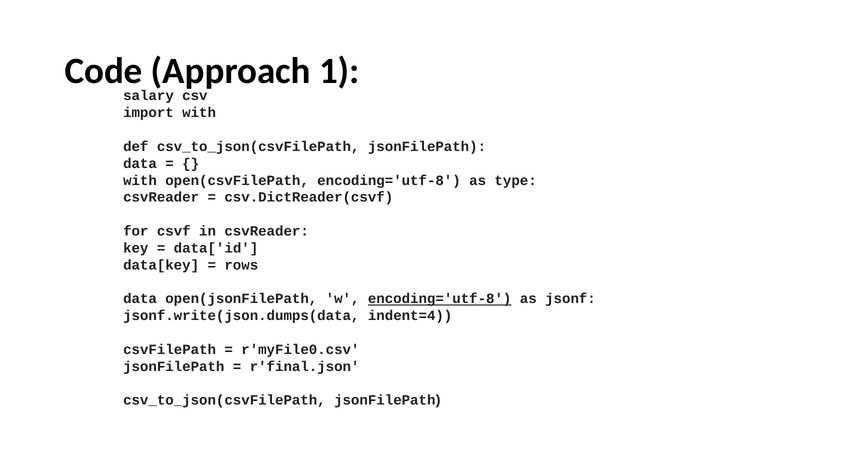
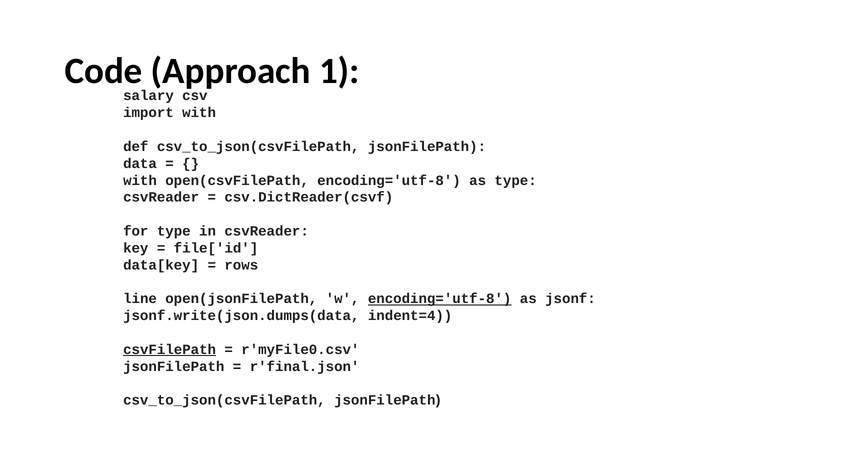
for csvf: csvf -> type
data['id: data['id -> file['id
data at (140, 299): data -> line
csvFilePath underline: none -> present
